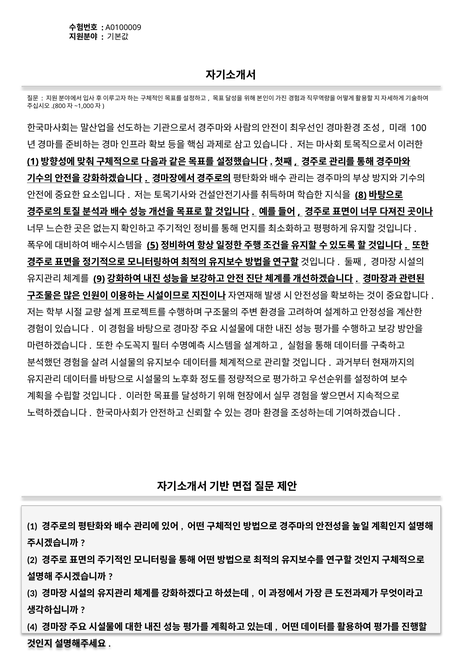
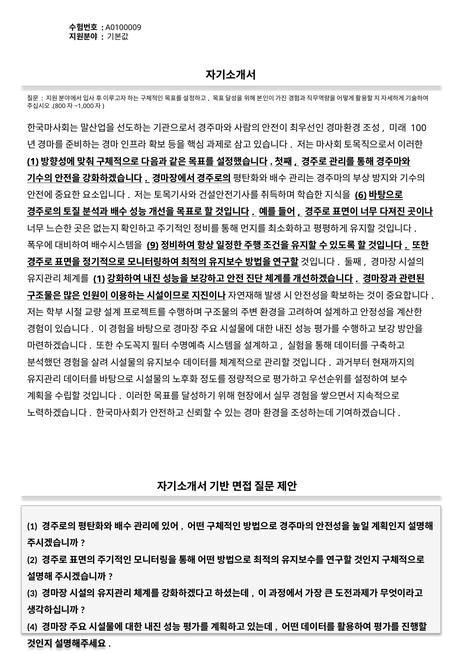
8: 8 -> 6
5: 5 -> 9
9 at (99, 279): 9 -> 1
